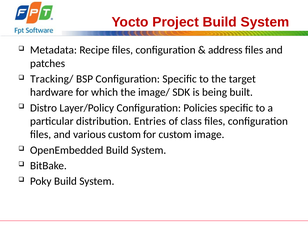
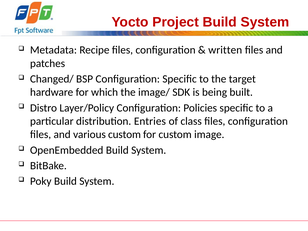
address: address -> written
Tracking/: Tracking/ -> Changed/
